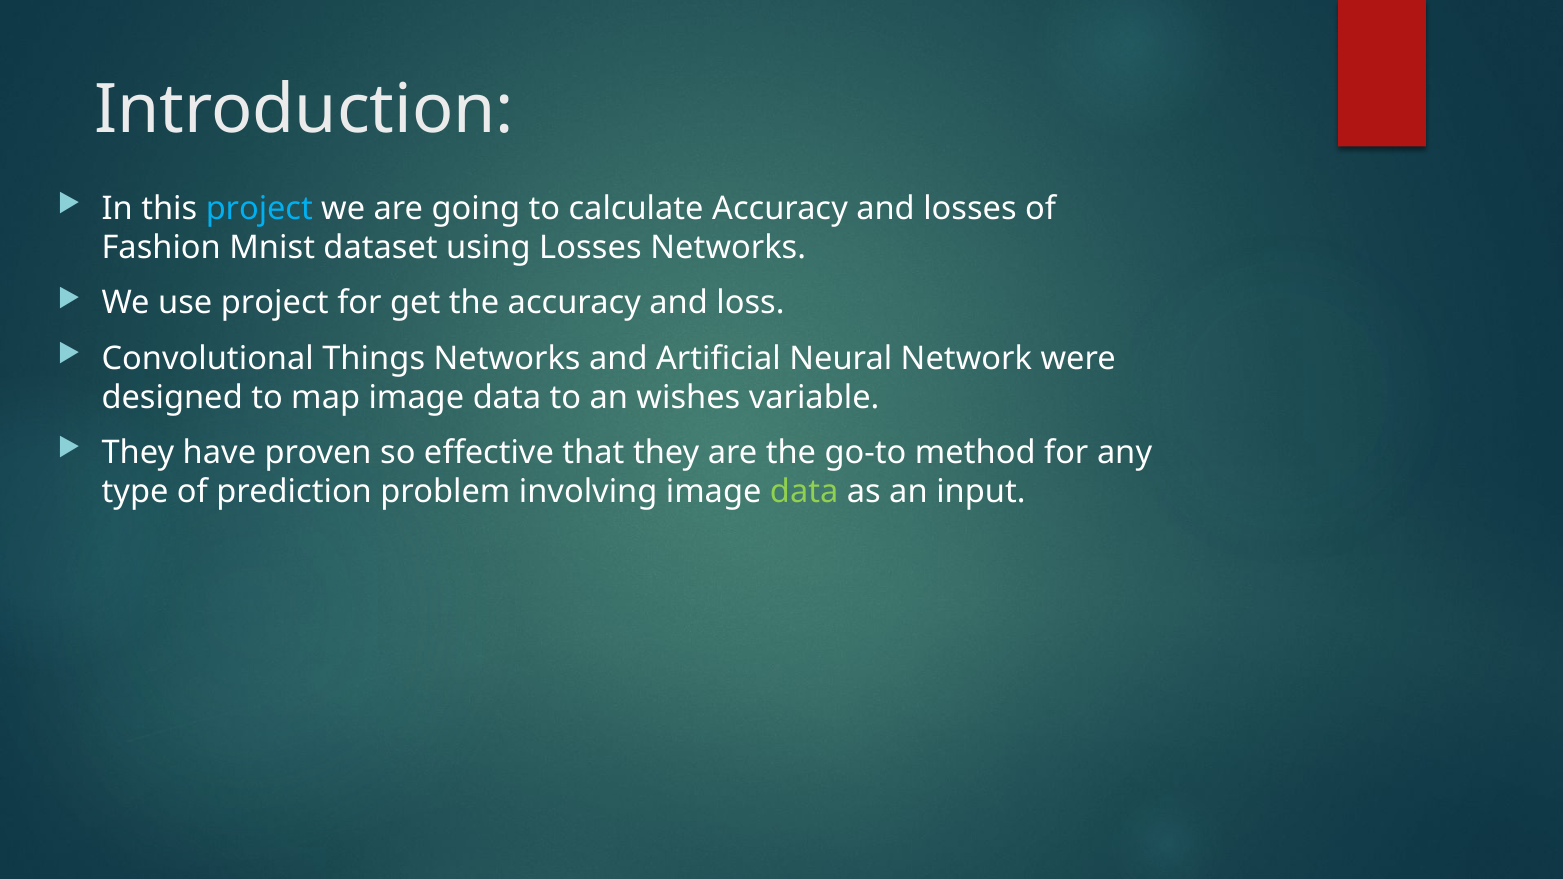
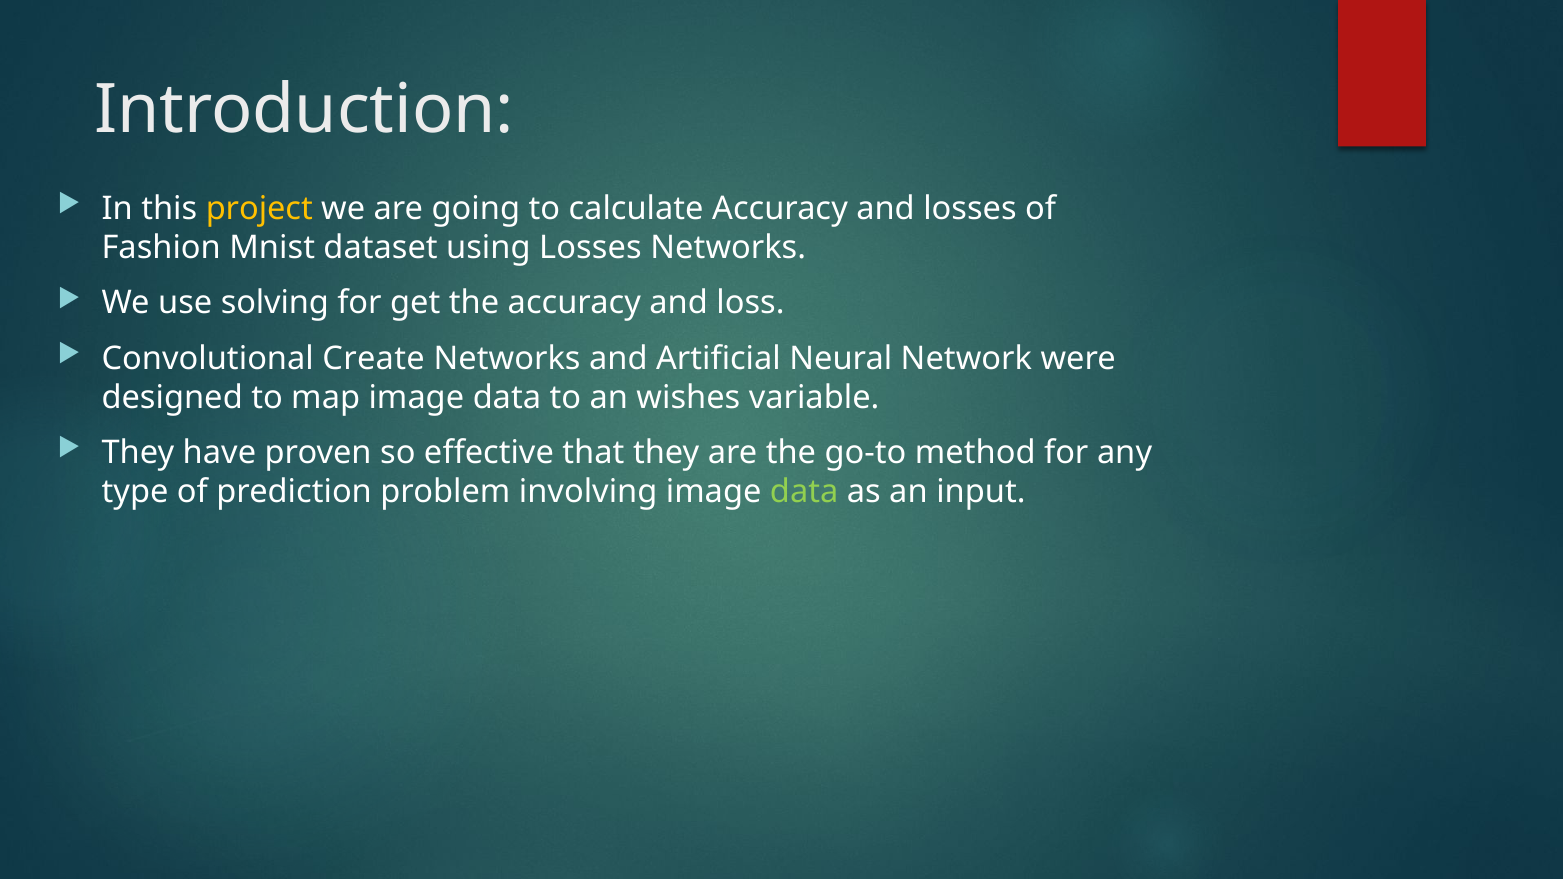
project at (259, 209) colour: light blue -> yellow
use project: project -> solving
Things: Things -> Create
